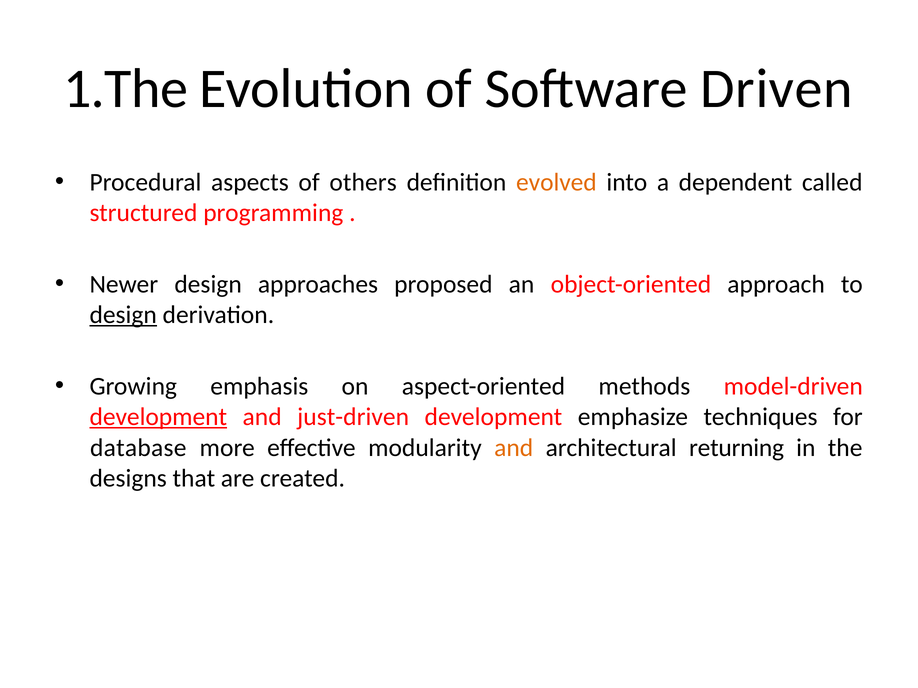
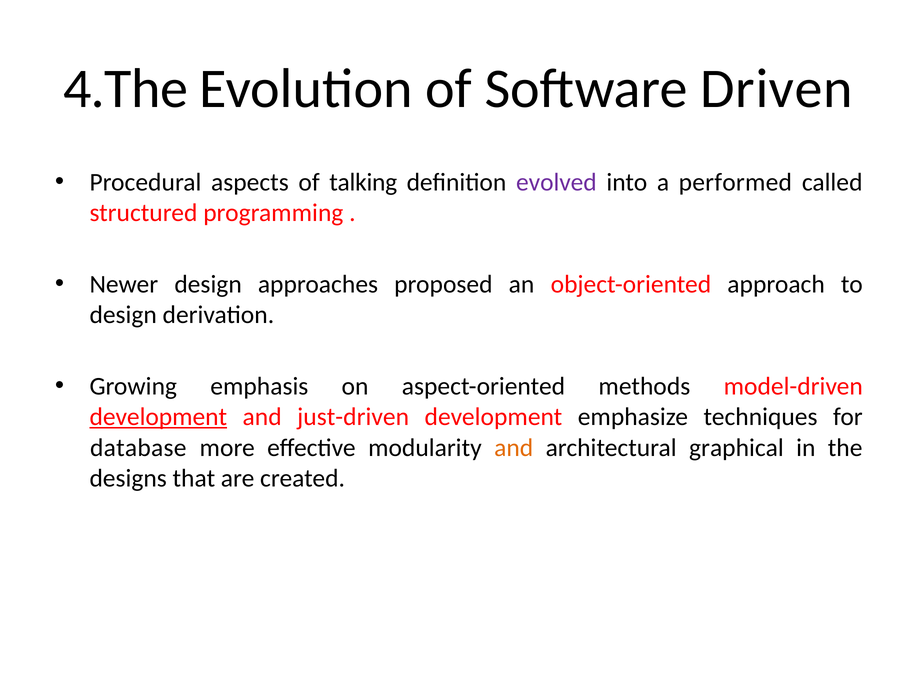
1.The: 1.The -> 4.The
others: others -> talking
evolved colour: orange -> purple
dependent: dependent -> performed
design at (123, 315) underline: present -> none
returning: returning -> graphical
